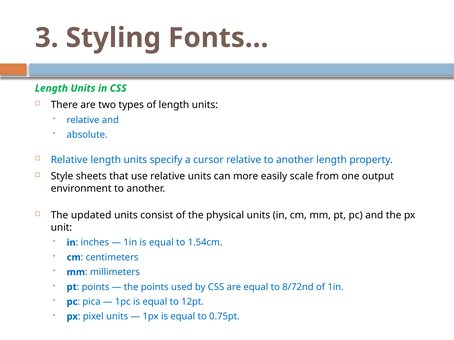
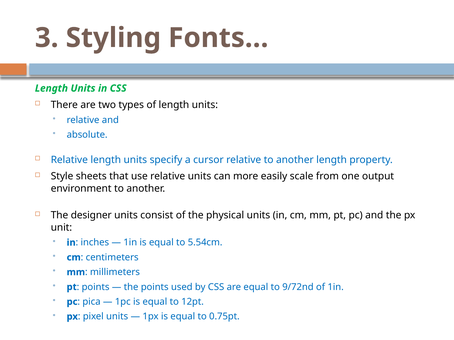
updated: updated -> designer
1.54cm: 1.54cm -> 5.54cm
8/72nd: 8/72nd -> 9/72nd
